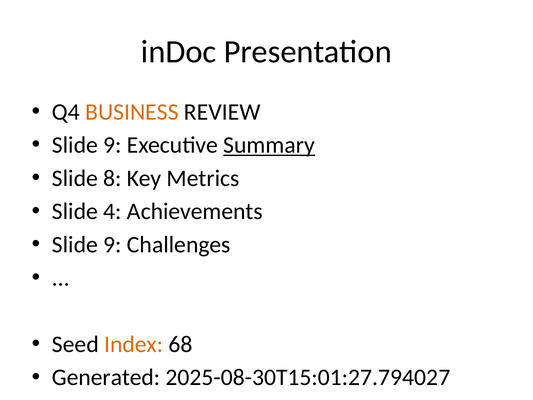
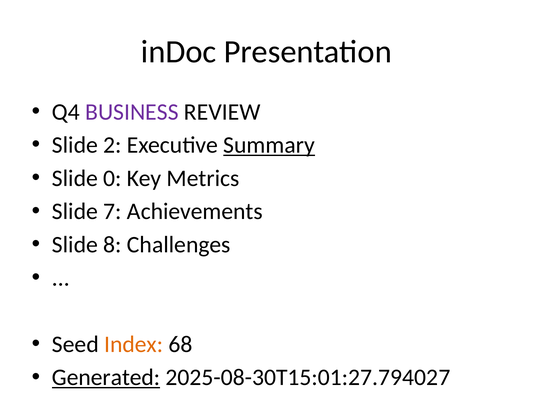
BUSINESS colour: orange -> purple
9 at (112, 145): 9 -> 2
8: 8 -> 0
4: 4 -> 7
9 at (112, 245): 9 -> 8
Generated underline: none -> present
